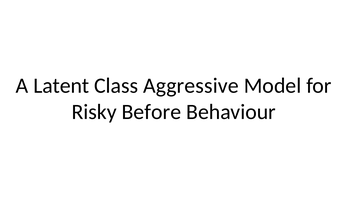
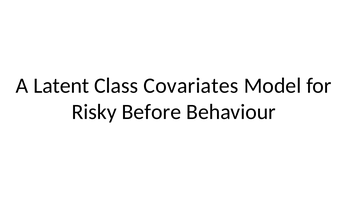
Aggressive: Aggressive -> Covariates
